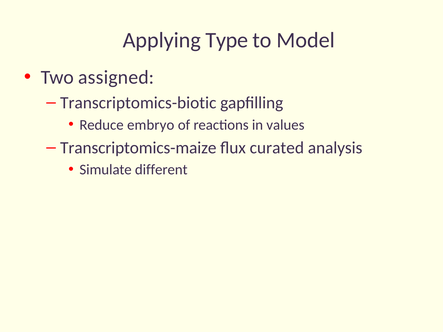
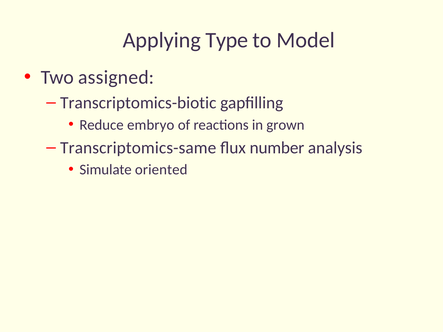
values: values -> grown
Transcriptomics-maize: Transcriptomics-maize -> Transcriptomics-same
curated: curated -> number
different: different -> oriented
